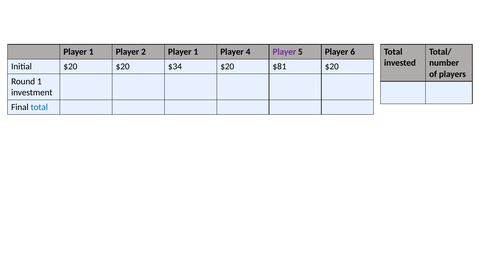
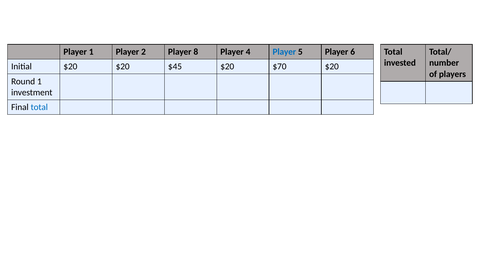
2 Player 1: 1 -> 8
Player at (284, 52) colour: purple -> blue
$34: $34 -> $45
$81: $81 -> $70
